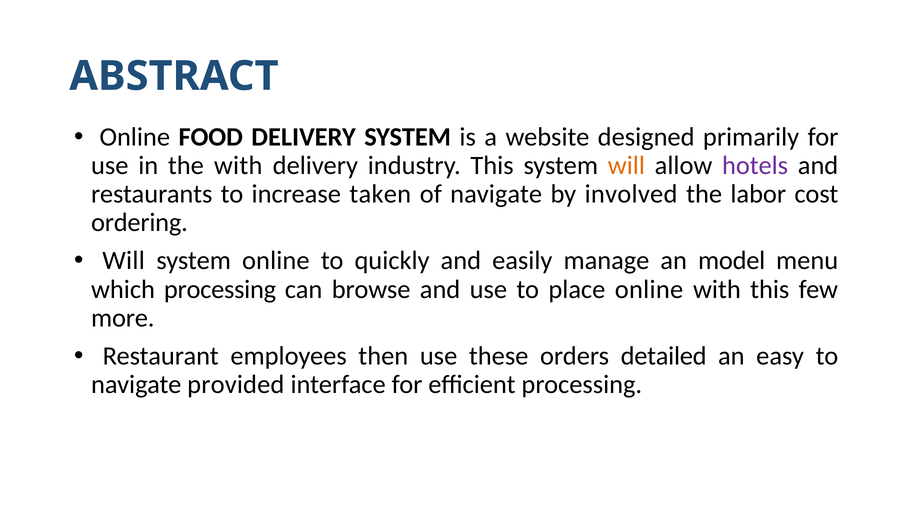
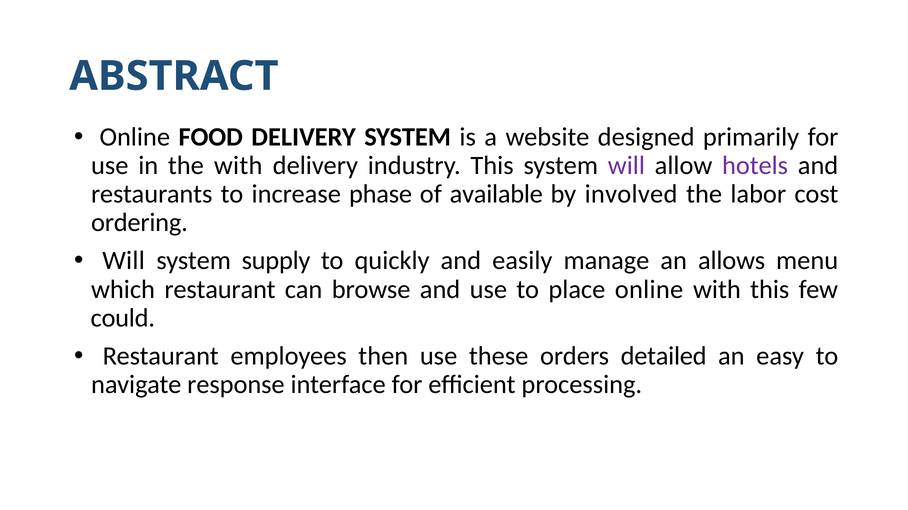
will at (626, 166) colour: orange -> purple
taken: taken -> phase
of navigate: navigate -> available
system online: online -> supply
model: model -> allows
which processing: processing -> restaurant
more: more -> could
provided: provided -> response
